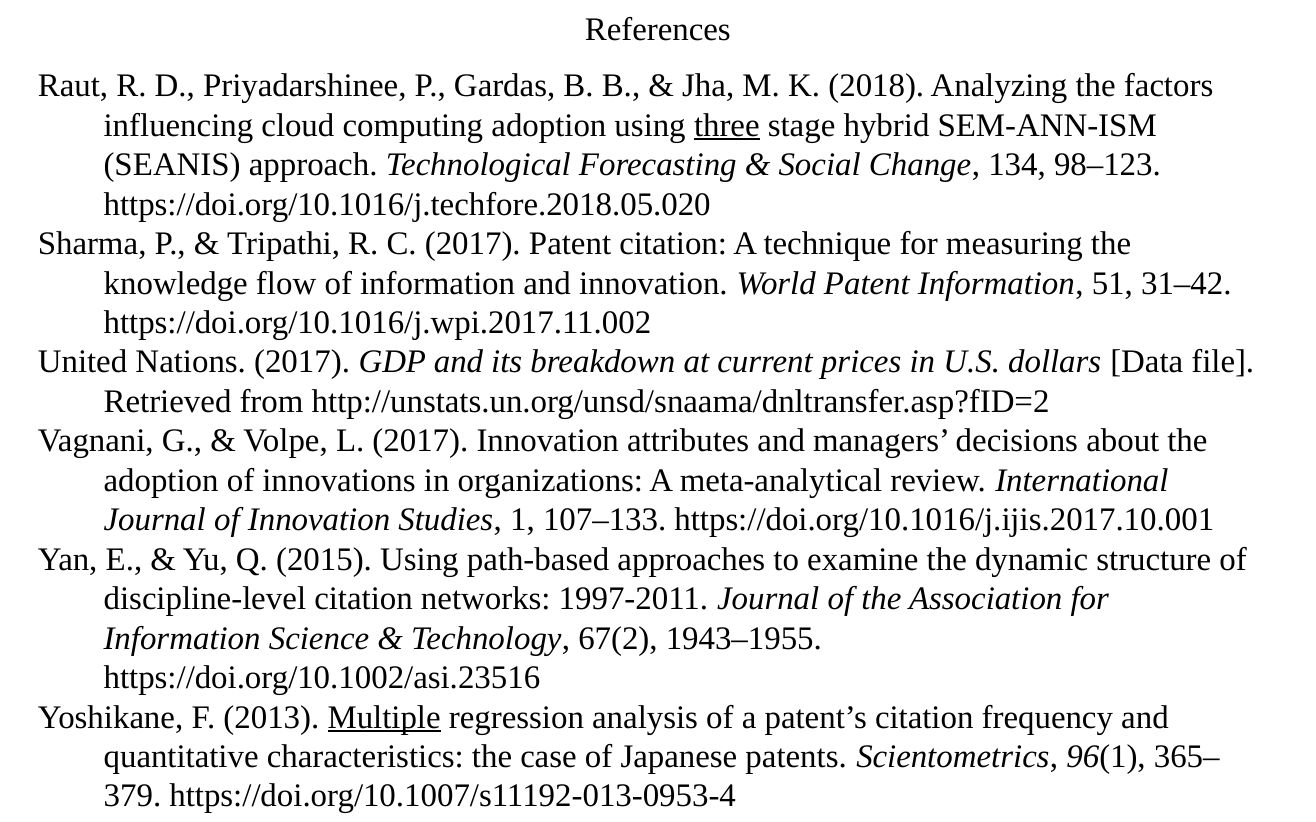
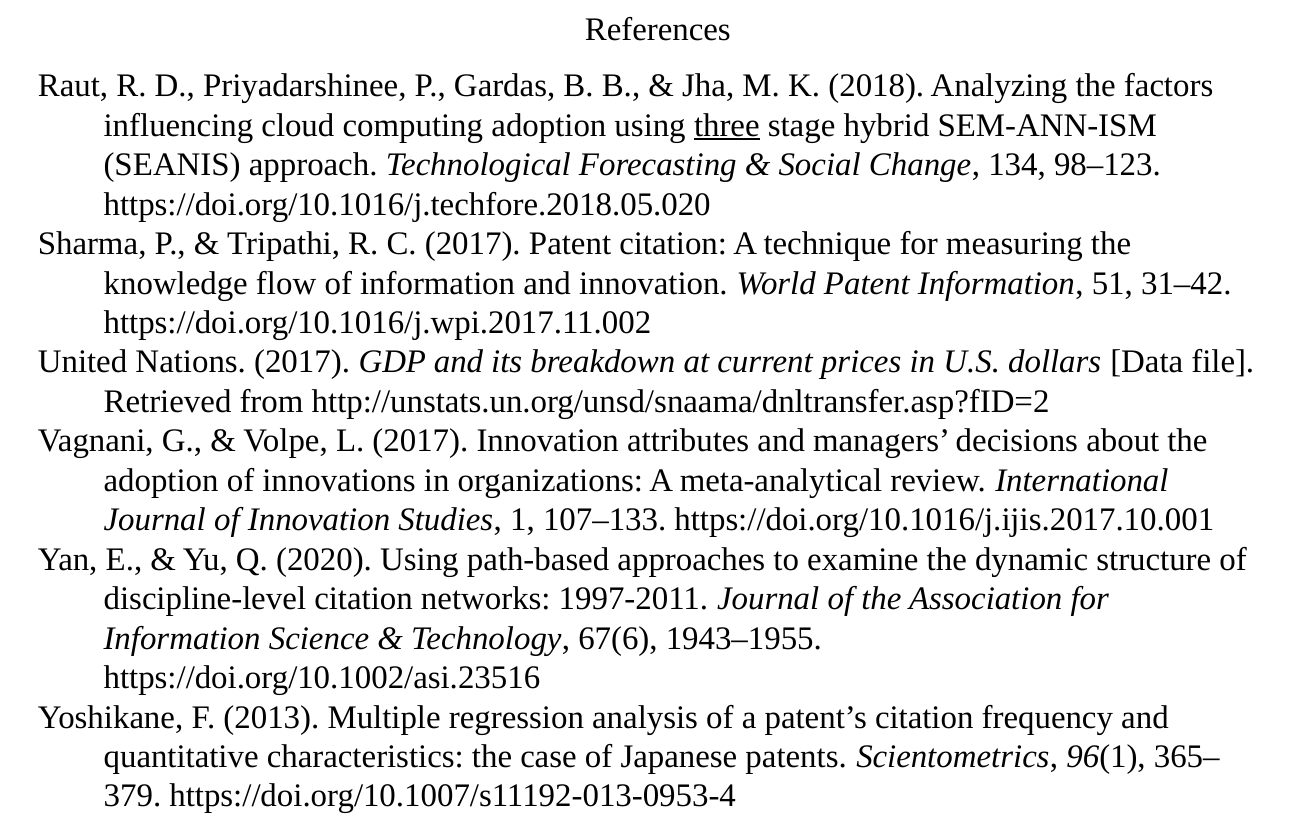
2015: 2015 -> 2020
67(2: 67(2 -> 67(6
Multiple underline: present -> none
